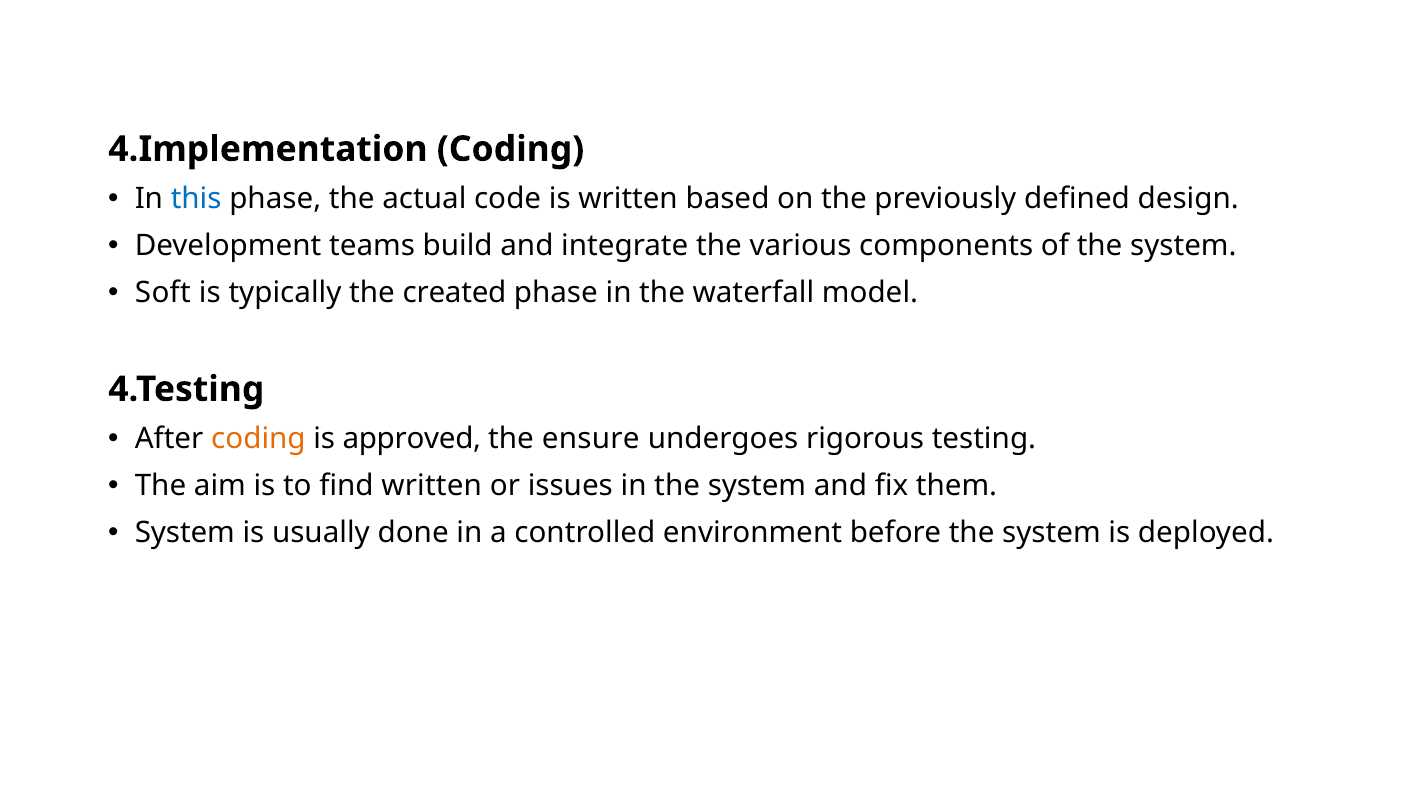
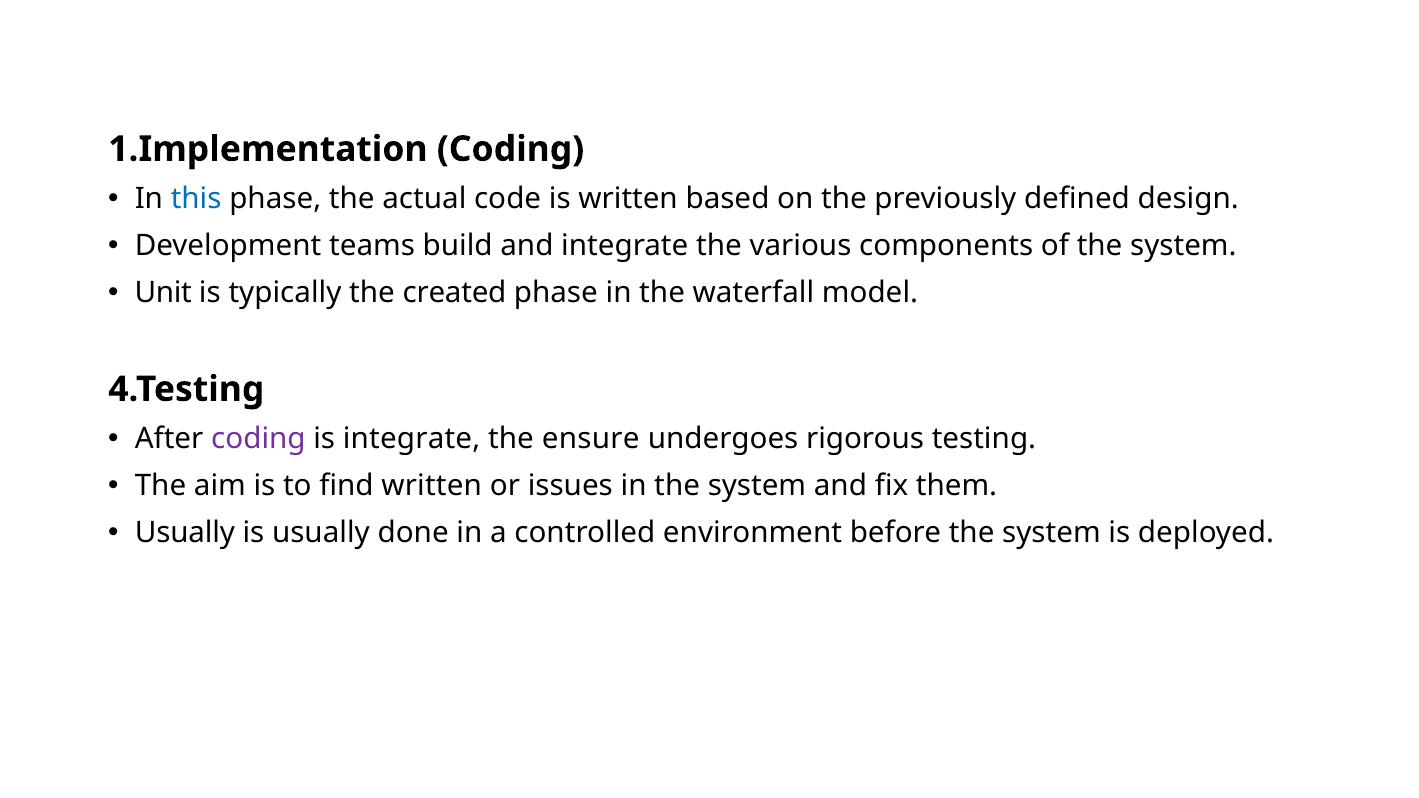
4.Implementation: 4.Implementation -> 1.Implementation
Soft: Soft -> Unit
coding at (258, 439) colour: orange -> purple
is approved: approved -> integrate
System at (185, 533): System -> Usually
